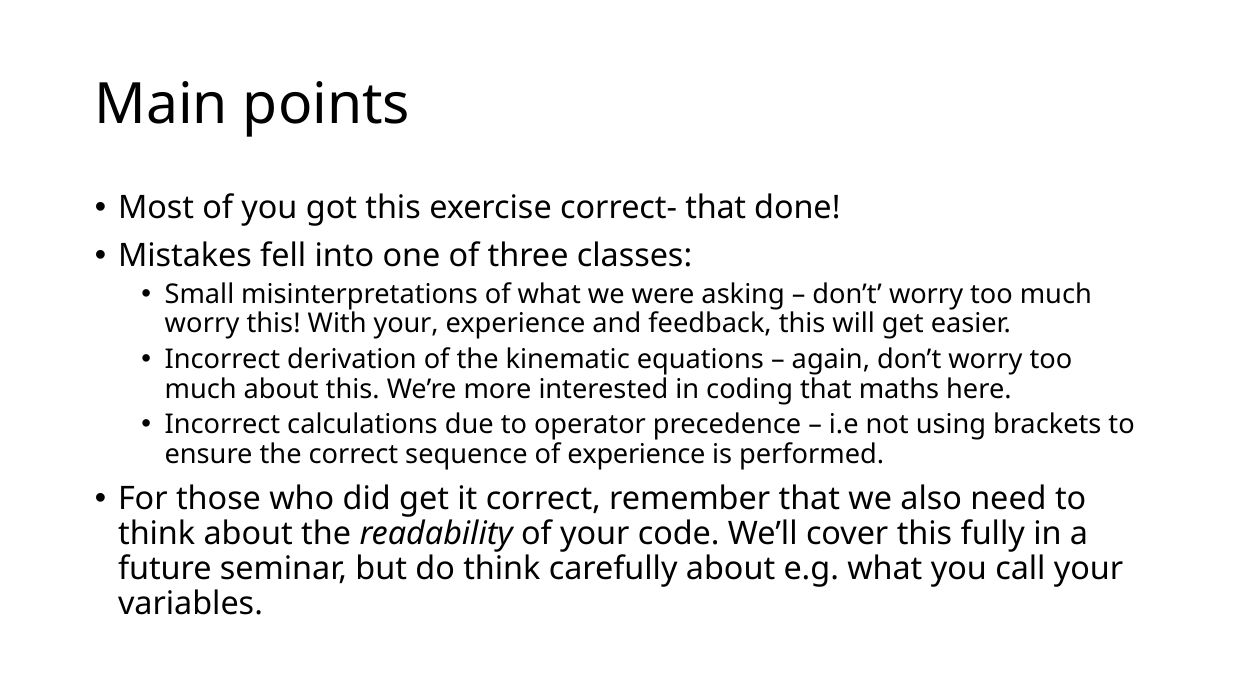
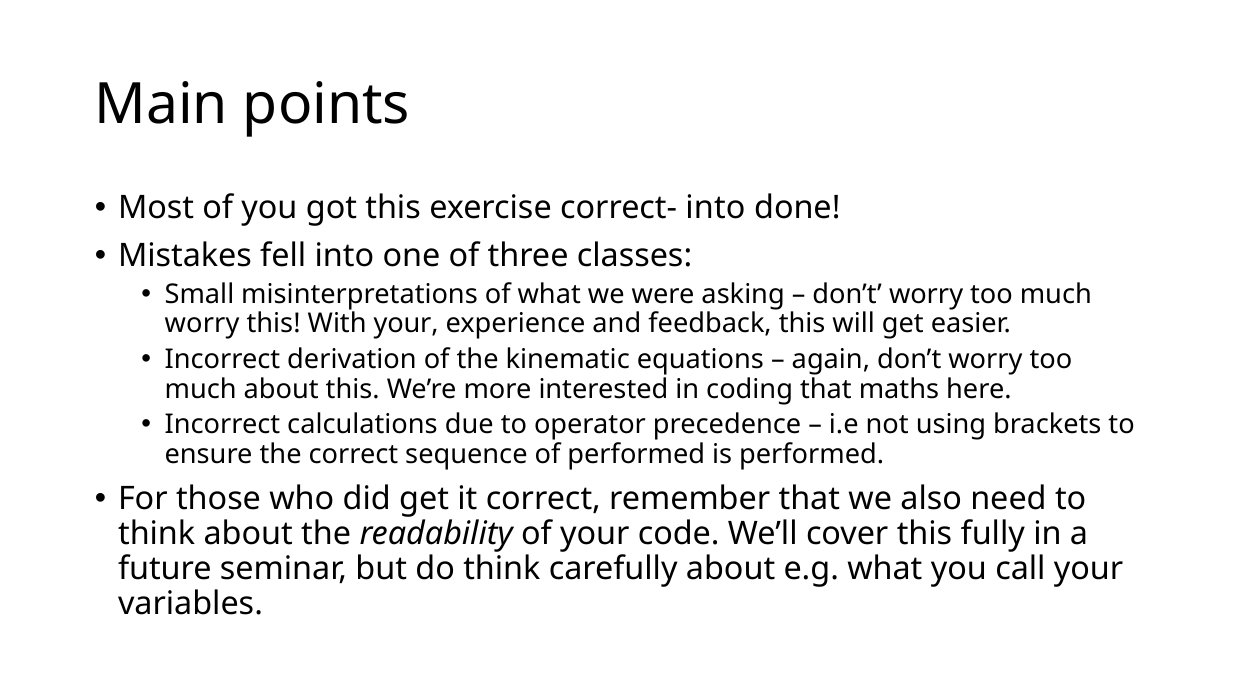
correct- that: that -> into
of experience: experience -> performed
